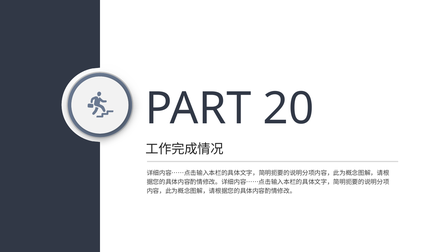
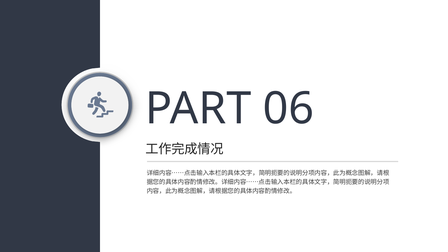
20: 20 -> 06
